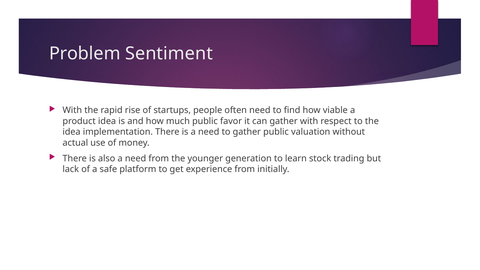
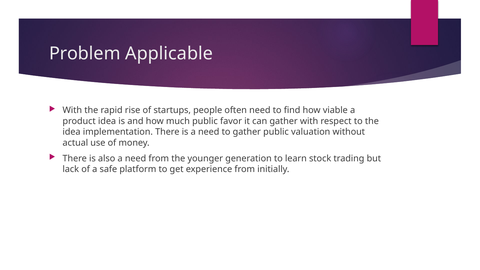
Sentiment: Sentiment -> Applicable
